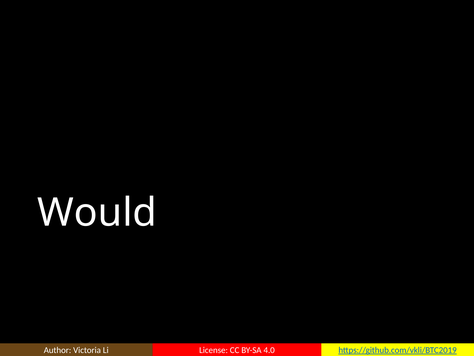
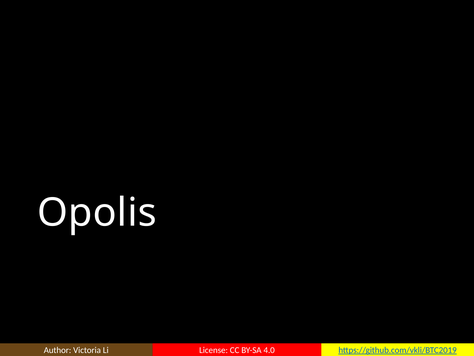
Would: Would -> Opolis
